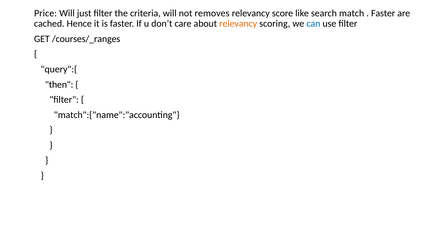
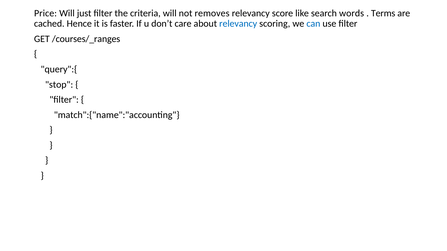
match: match -> words
Faster at (383, 13): Faster -> Terms
relevancy at (238, 24) colour: orange -> blue
then: then -> stop
